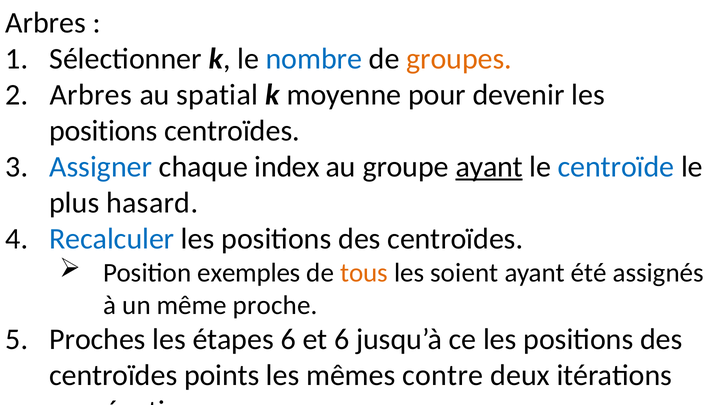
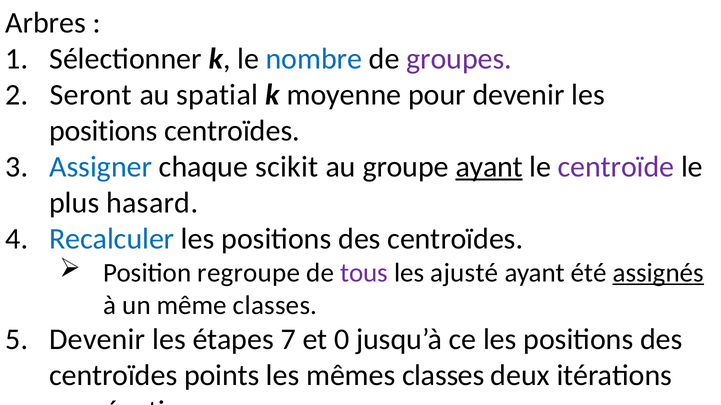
groupes at (459, 59) colour: orange -> purple
Arbres at (91, 95): Arbres -> Seront
index: index -> scikit
centroïde colour: blue -> purple
exemples: exemples -> regroupe
tous colour: orange -> purple
soient: soient -> ajusté
assignés underline: none -> present
même proche: proche -> classes
Proches at (97, 340): Proches -> Devenir
étapes 6: 6 -> 7
et 6: 6 -> 0
mêmes contre: contre -> classes
